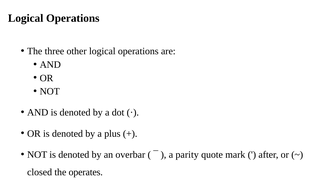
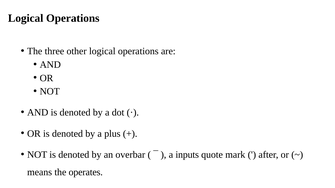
parity: parity -> inputs
closed: closed -> means
